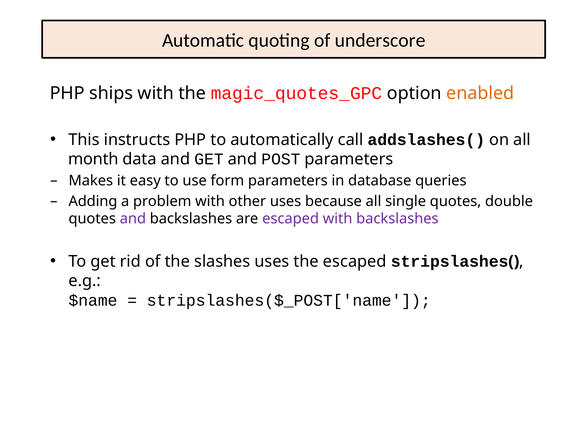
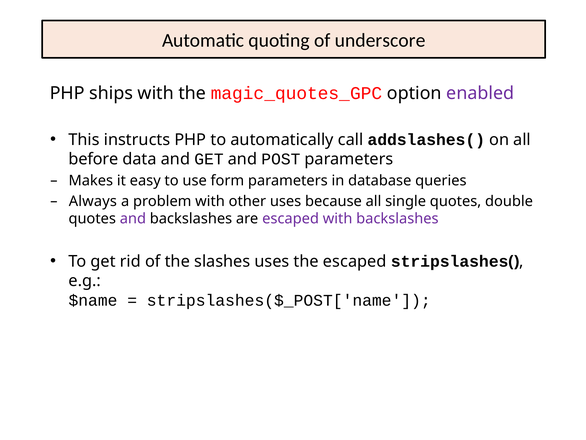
enabled colour: orange -> purple
month: month -> before
Adding: Adding -> Always
